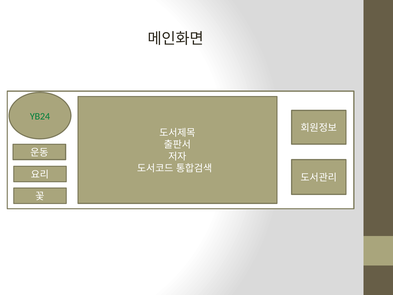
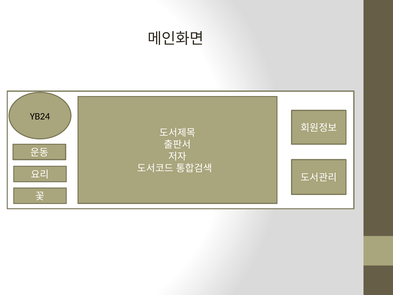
YB24 colour: green -> black
